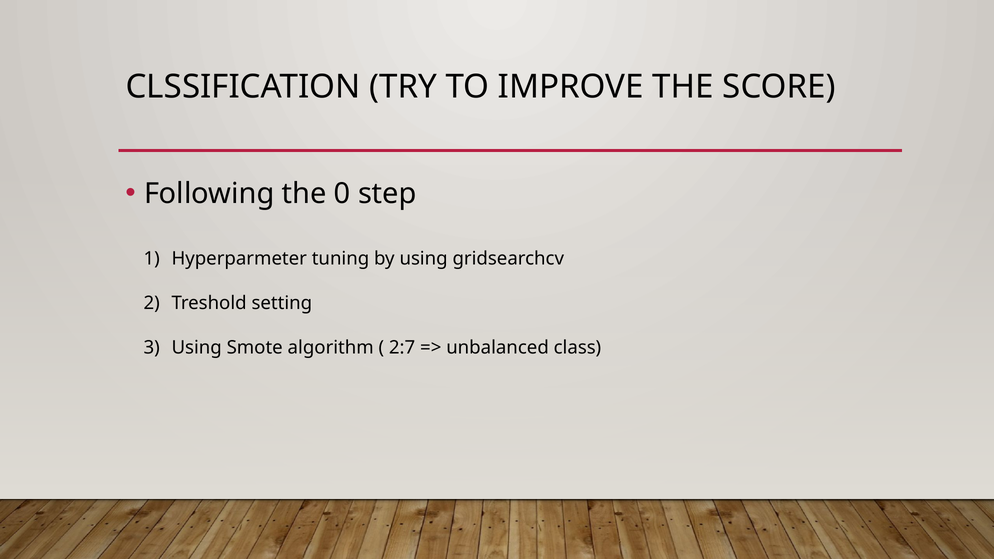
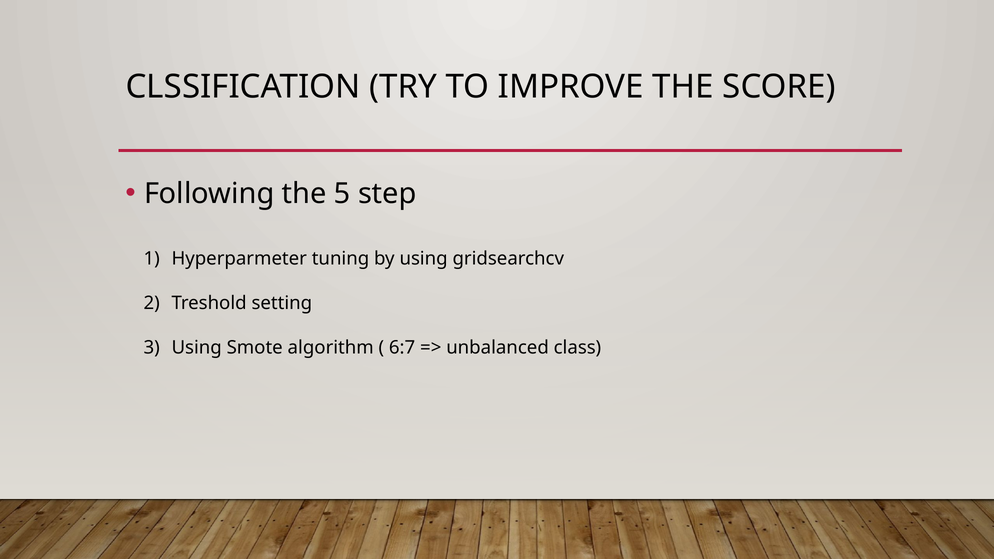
0: 0 -> 5
2:7: 2:7 -> 6:7
